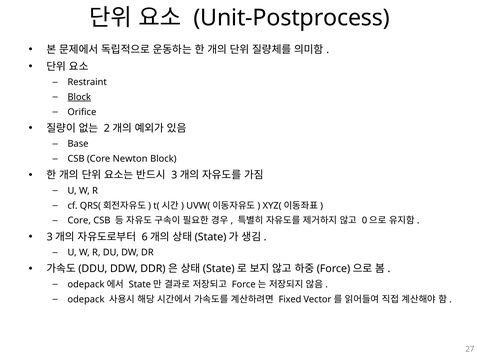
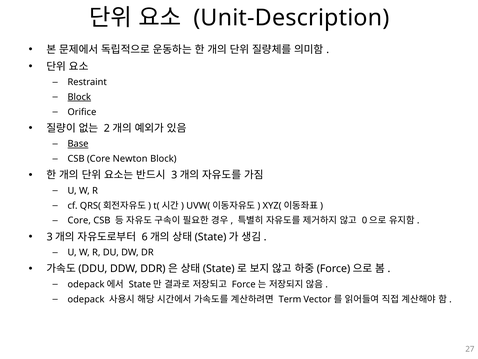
Unit-Postprocess: Unit-Postprocess -> Unit-Description
Base underline: none -> present
Fixed: Fixed -> Term
